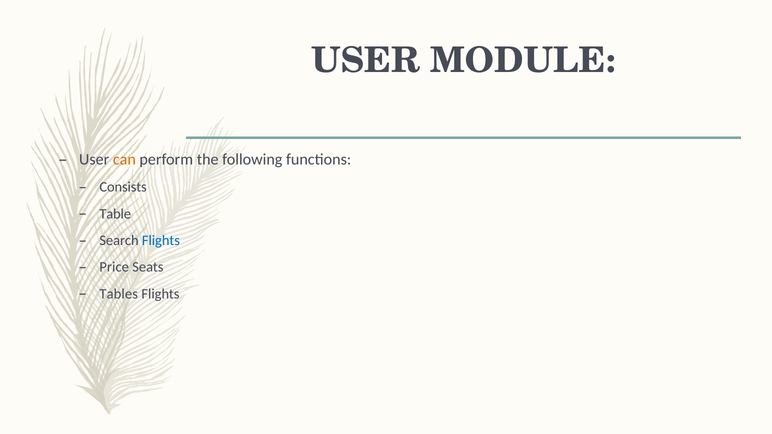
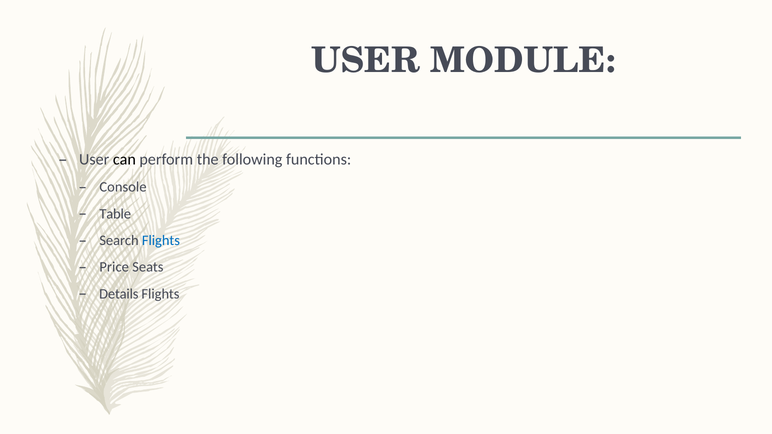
can colour: orange -> black
Consists: Consists -> Console
Tables: Tables -> Details
